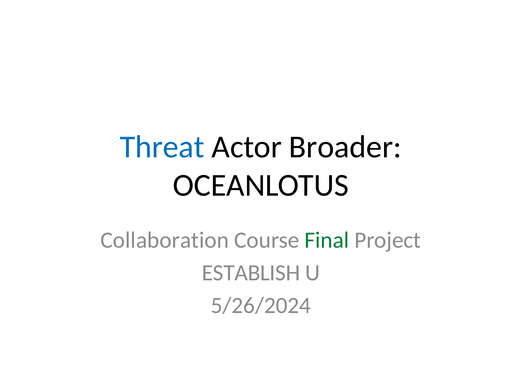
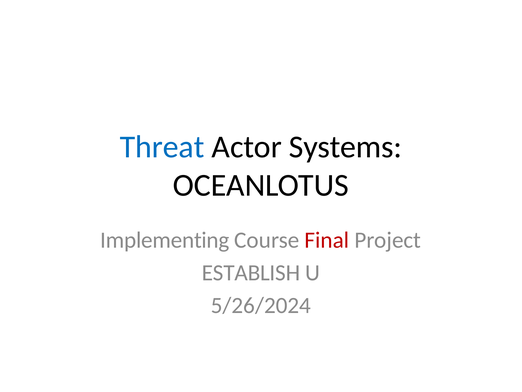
Broader: Broader -> Systems
Collaboration: Collaboration -> Implementing
Final colour: green -> red
